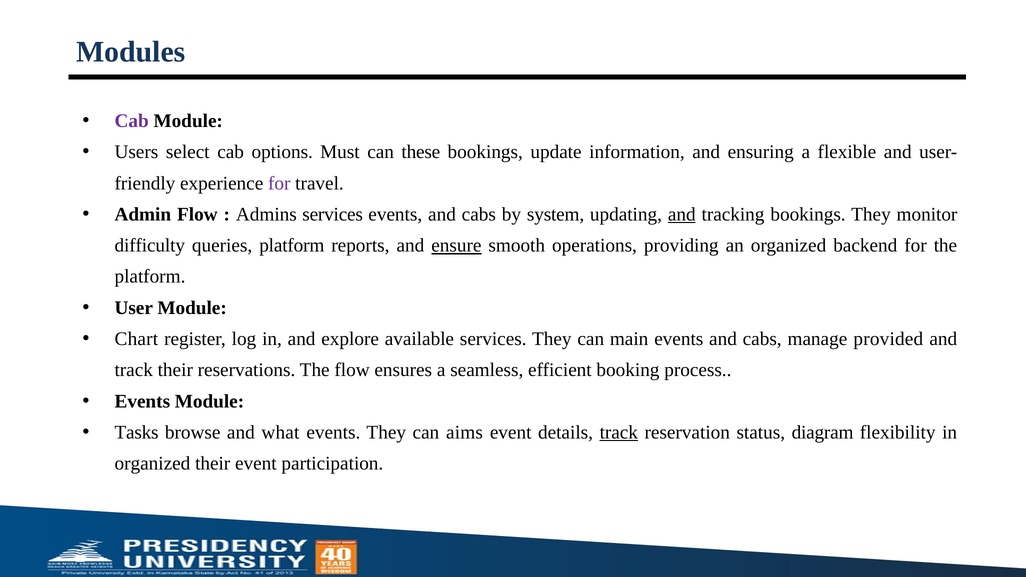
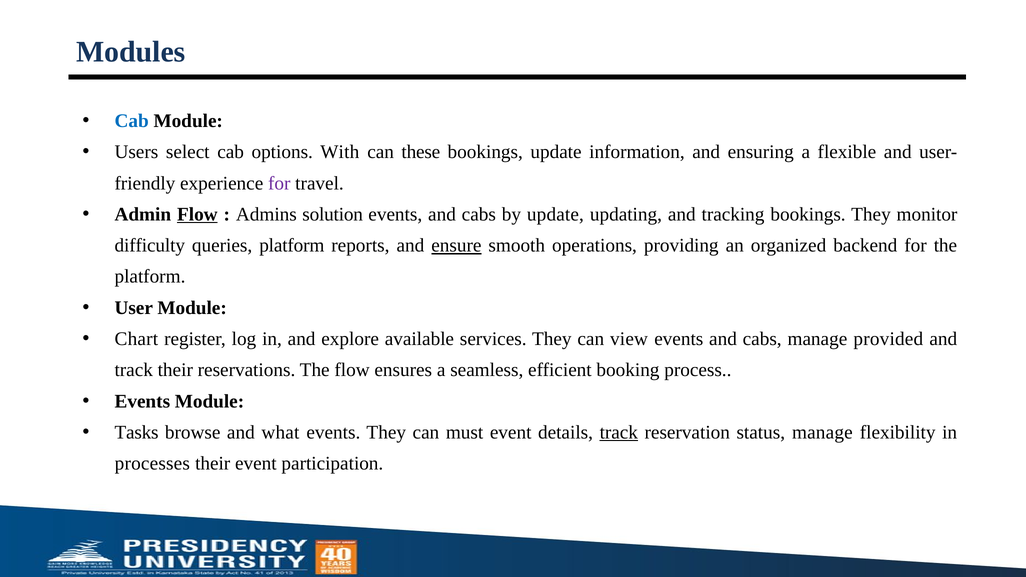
Cab at (132, 121) colour: purple -> blue
Must: Must -> With
Flow at (197, 214) underline: none -> present
Admins services: services -> solution
by system: system -> update
and at (682, 214) underline: present -> none
main: main -> view
aims: aims -> must
status diagram: diagram -> manage
organized at (152, 464): organized -> processes
